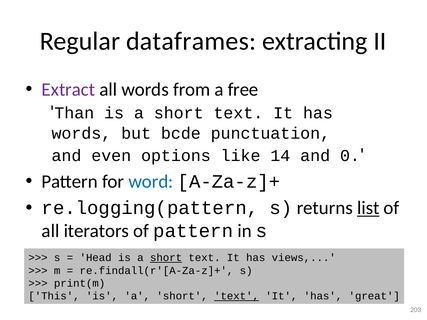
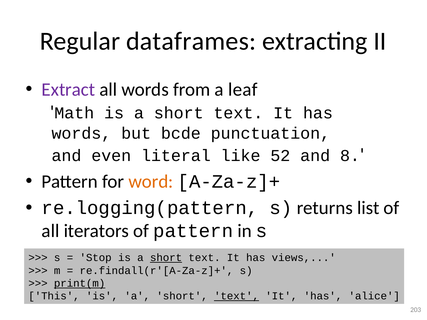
free: free -> leaf
Than: Than -> Math
options: options -> literal
14: 14 -> 52
0: 0 -> 8
word colour: blue -> orange
list underline: present -> none
Head: Head -> Stop
print(m underline: none -> present
great: great -> alice
